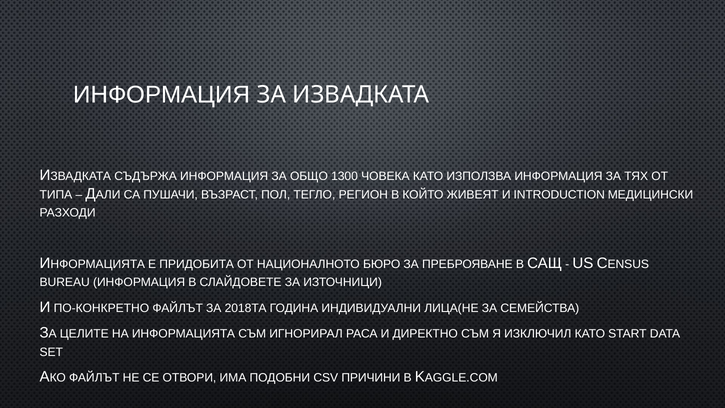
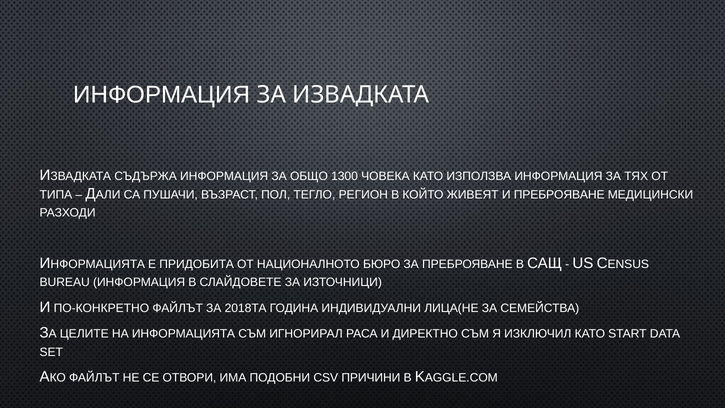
И INTRODUCTION: INTRODUCTION -> ПРЕБРОЯВАНЕ
